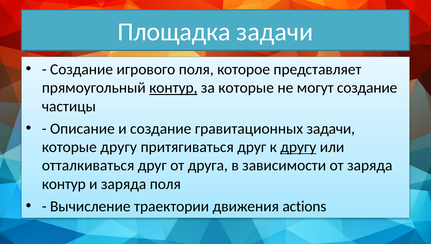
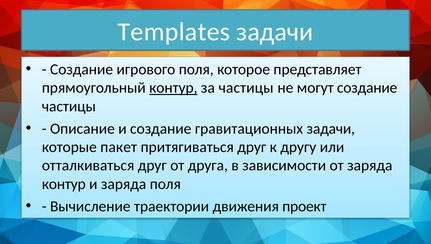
Площадка: Площадка -> Templates
за которые: которые -> частицы
которые другу: другу -> пакет
другу at (298, 147) underline: present -> none
actions: actions -> проект
